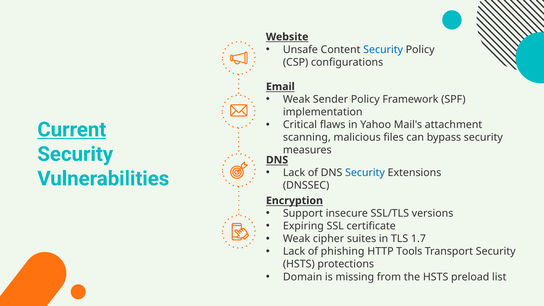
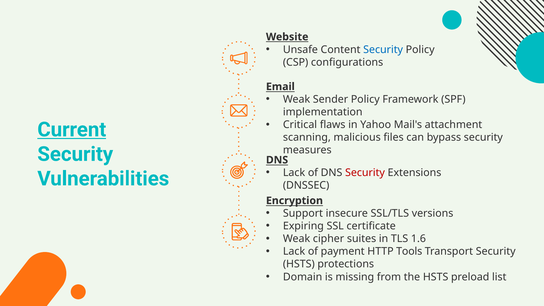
Security at (365, 173) colour: blue -> red
1.7: 1.7 -> 1.6
phishing: phishing -> payment
